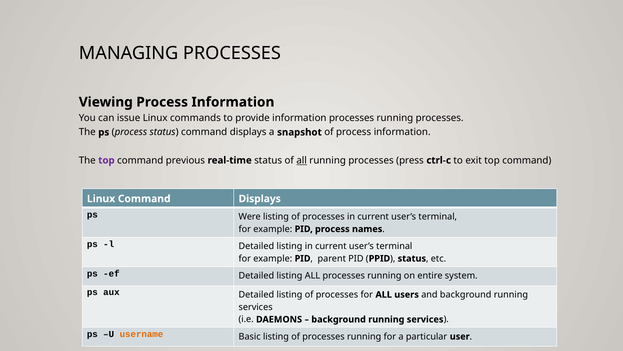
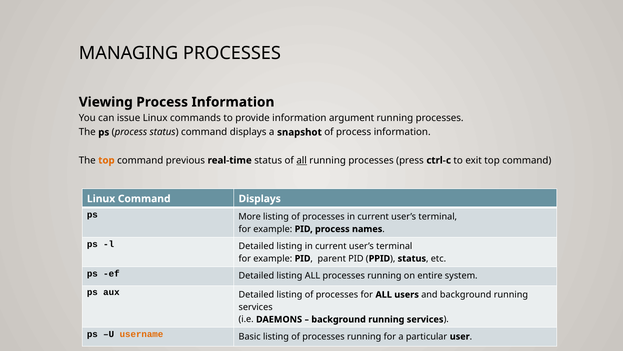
information processes: processes -> argument
top at (106, 160) colour: purple -> orange
Were: Were -> More
